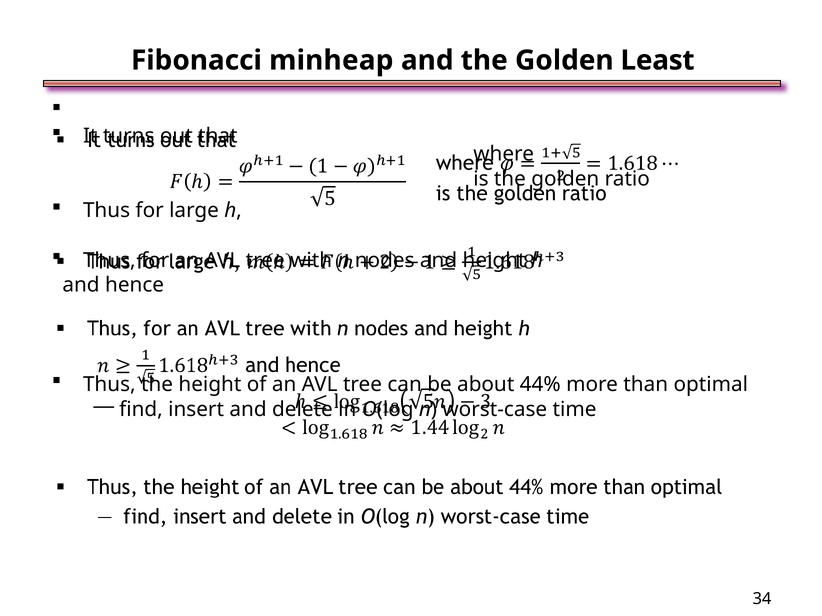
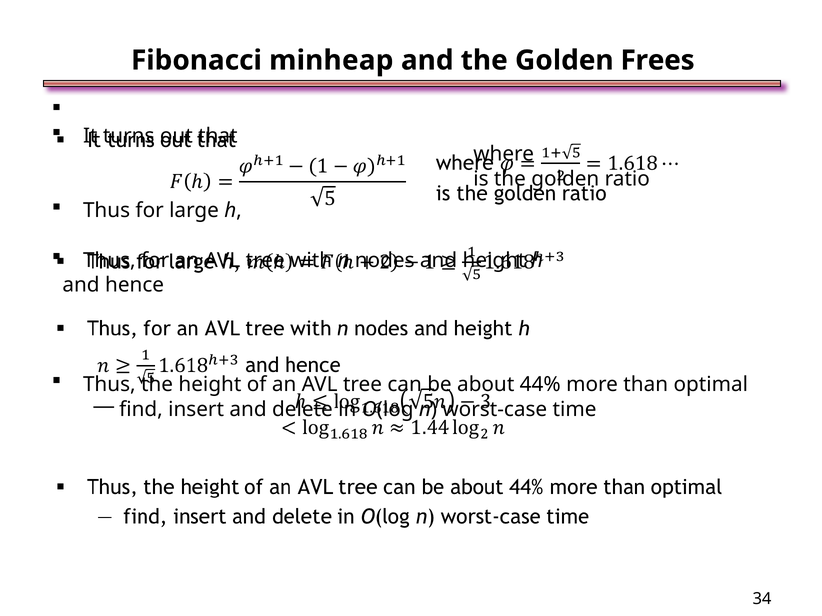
Least: Least -> Frees
